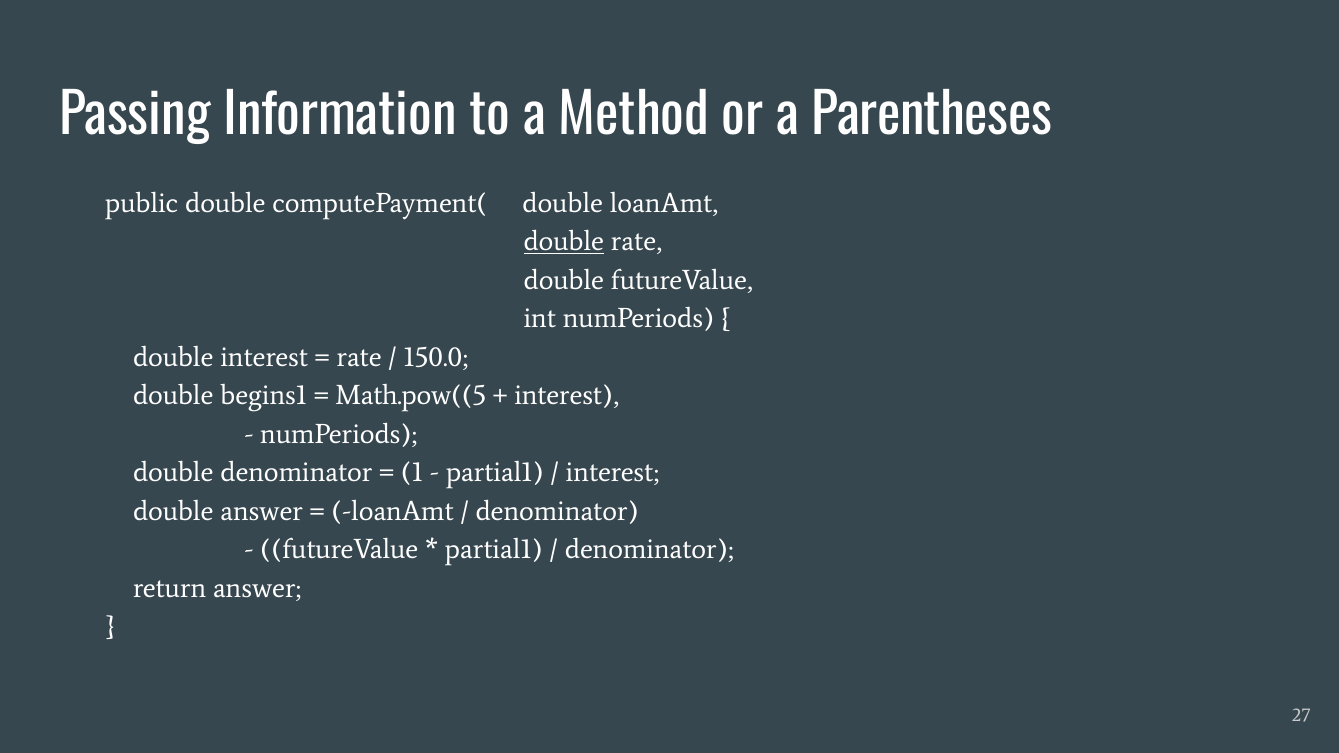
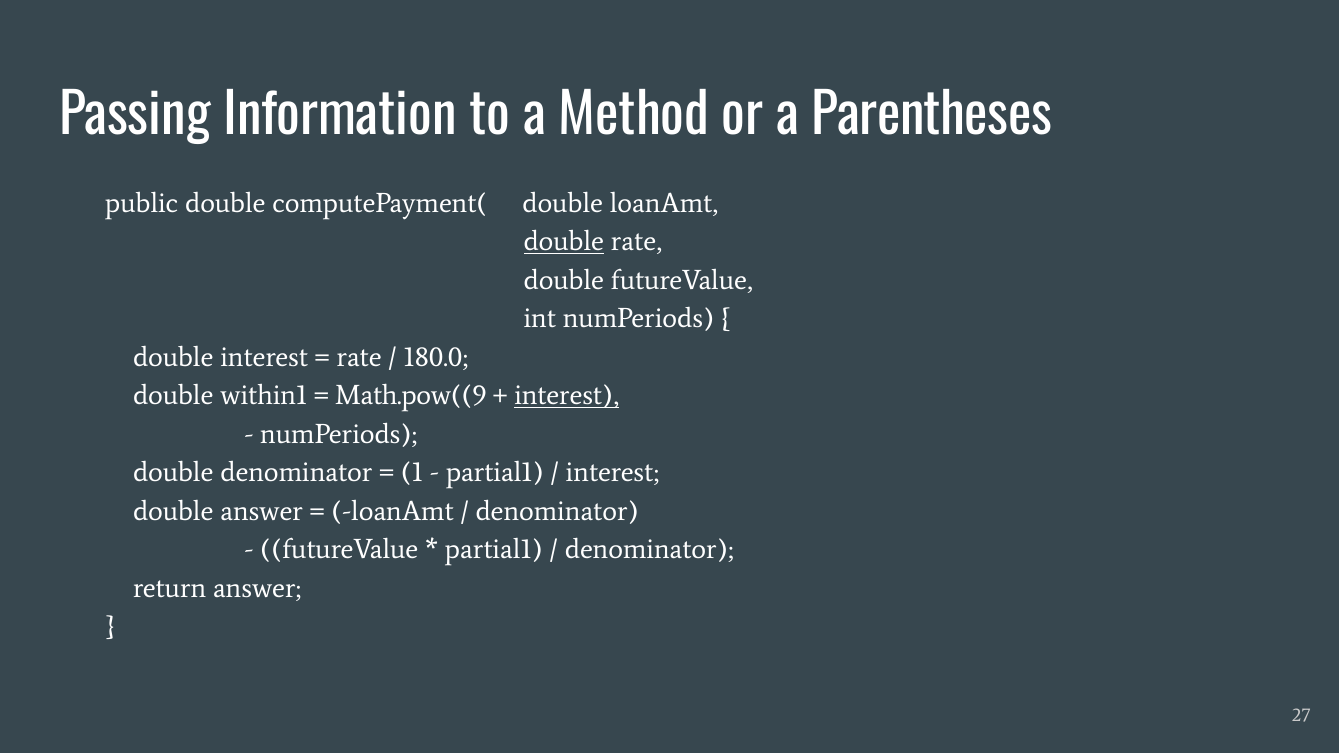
150.0: 150.0 -> 180.0
begins1: begins1 -> within1
Math.pow((5: Math.pow((5 -> Math.pow((9
interest at (567, 396) underline: none -> present
